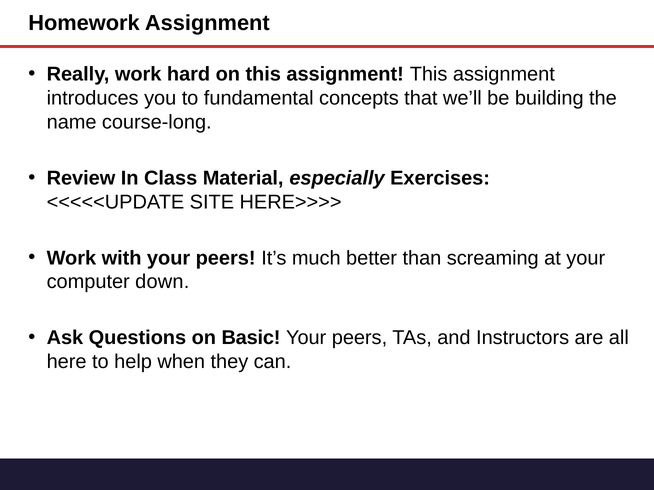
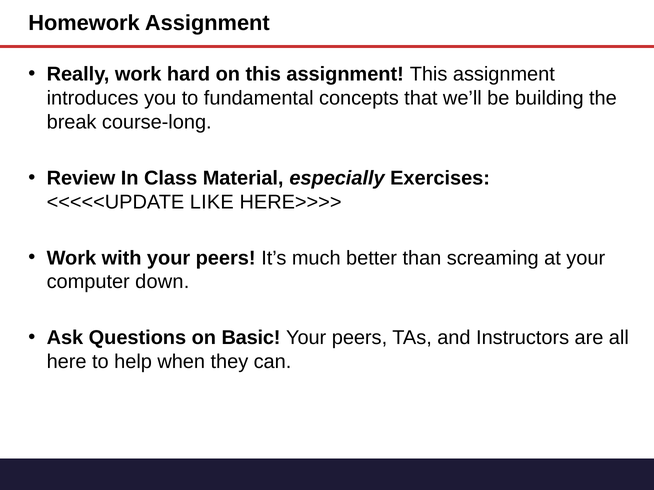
name: name -> break
SITE: SITE -> LIKE
